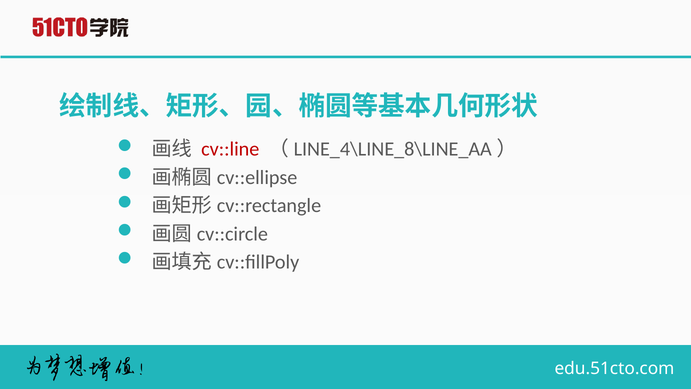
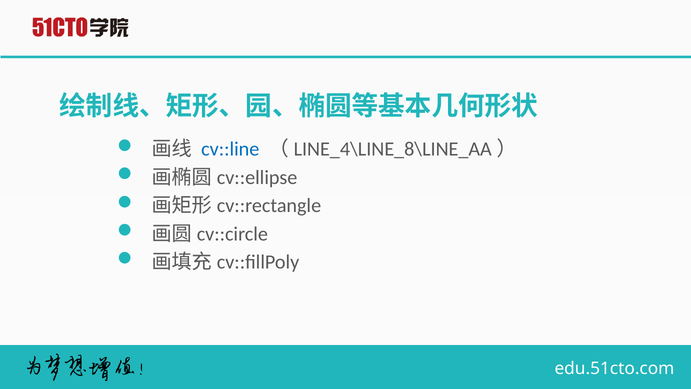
cv::line colour: red -> blue
